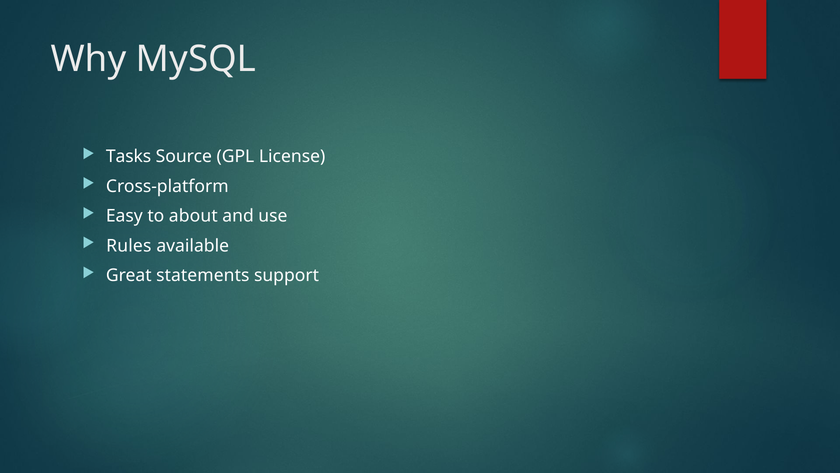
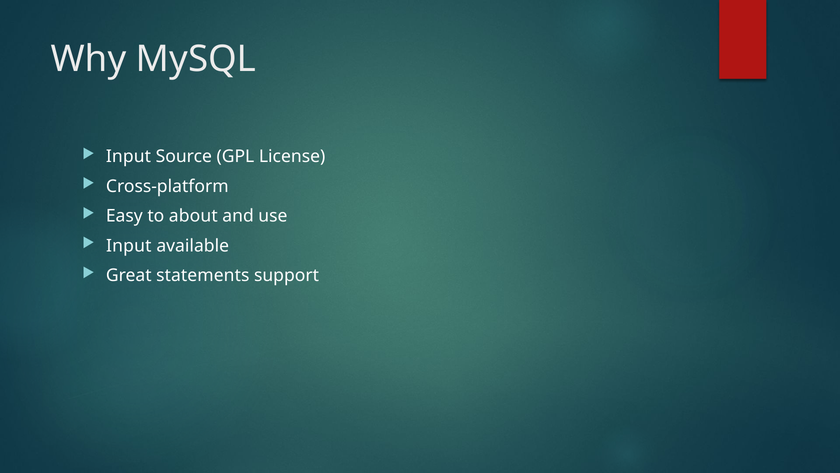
Tasks at (129, 156): Tasks -> Input
Rules at (129, 246): Rules -> Input
